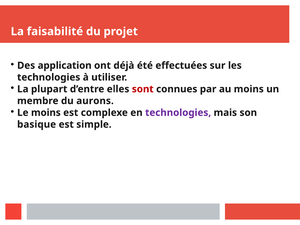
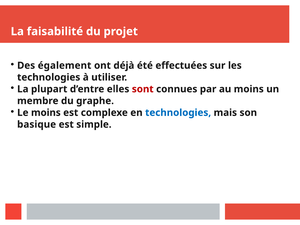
application: application -> également
aurons: aurons -> graphe
technologies at (178, 113) colour: purple -> blue
